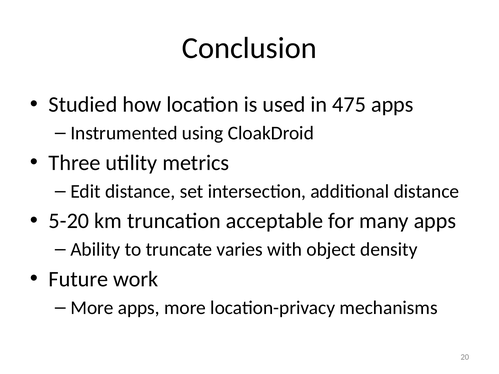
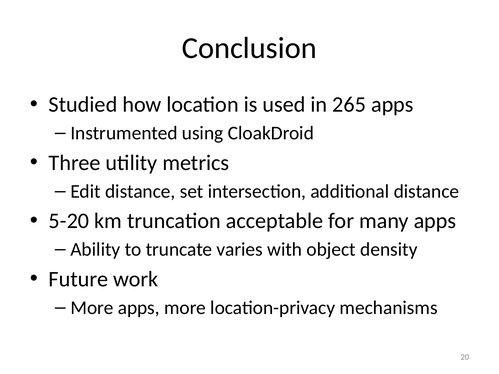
475: 475 -> 265
